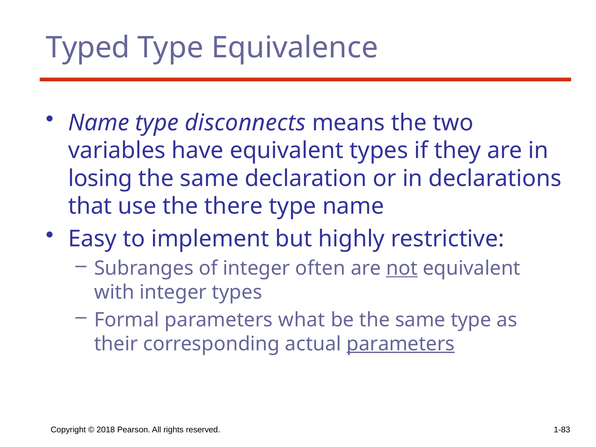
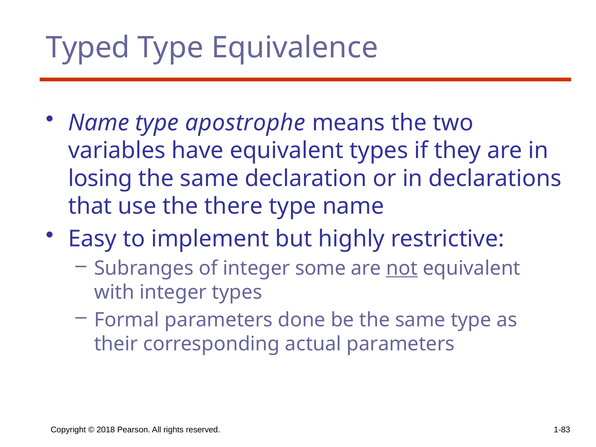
disconnects: disconnects -> apostrophe
often: often -> some
what: what -> done
parameters at (401, 344) underline: present -> none
